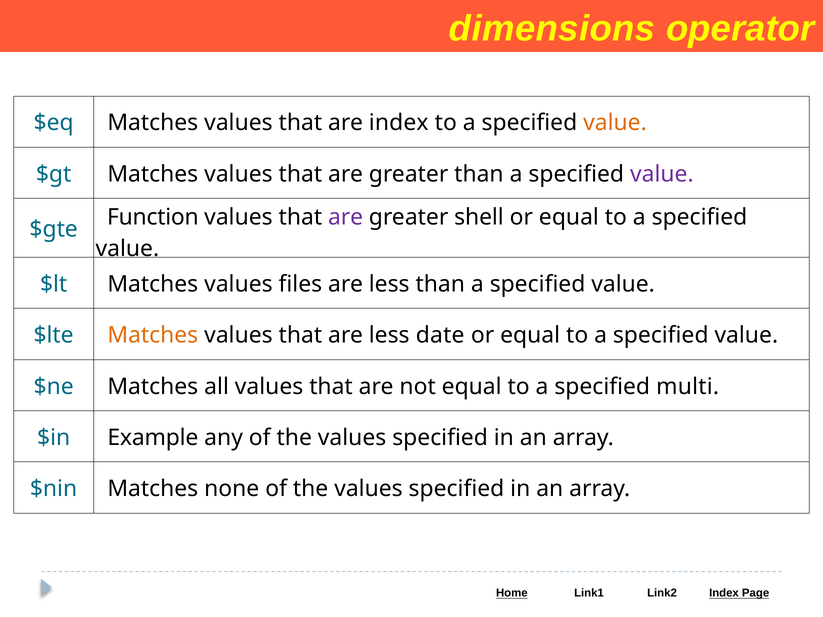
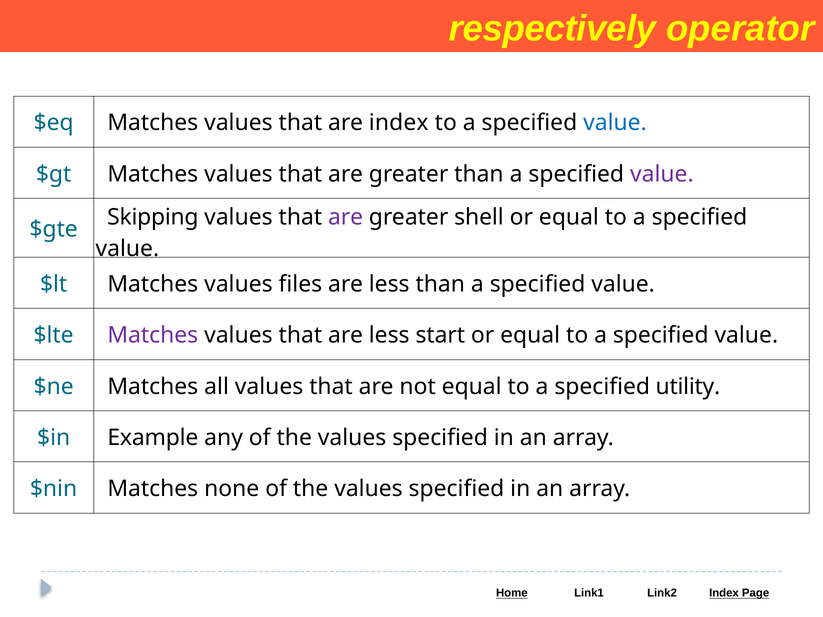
dimensions: dimensions -> respectively
value at (615, 123) colour: orange -> blue
Function: Function -> Skipping
Matches at (153, 335) colour: orange -> purple
date: date -> start
multi: multi -> utility
